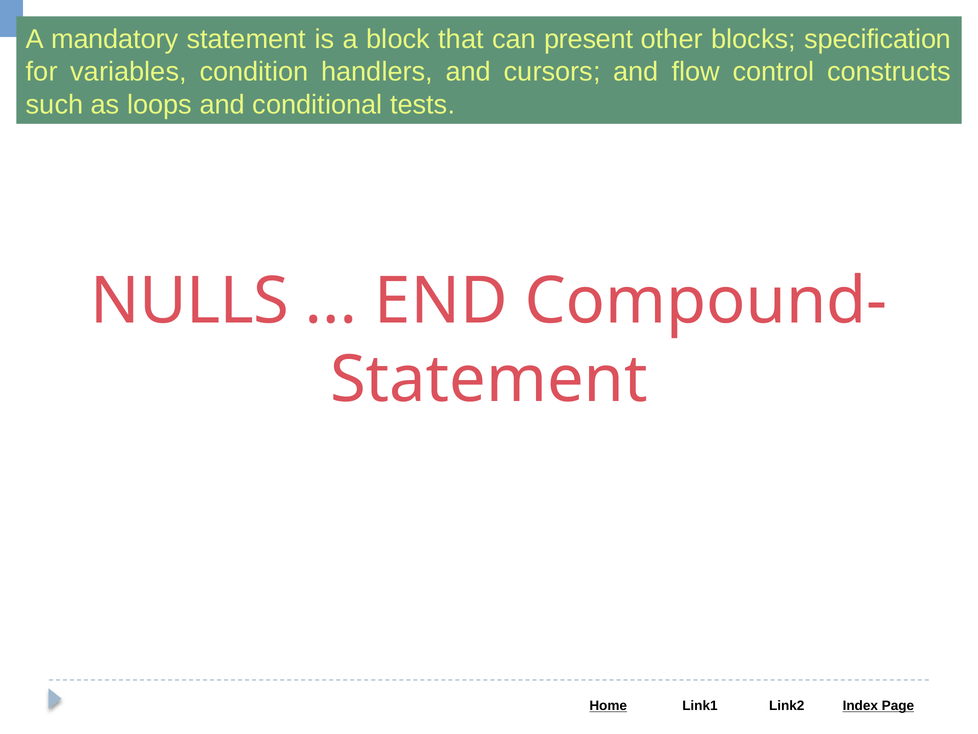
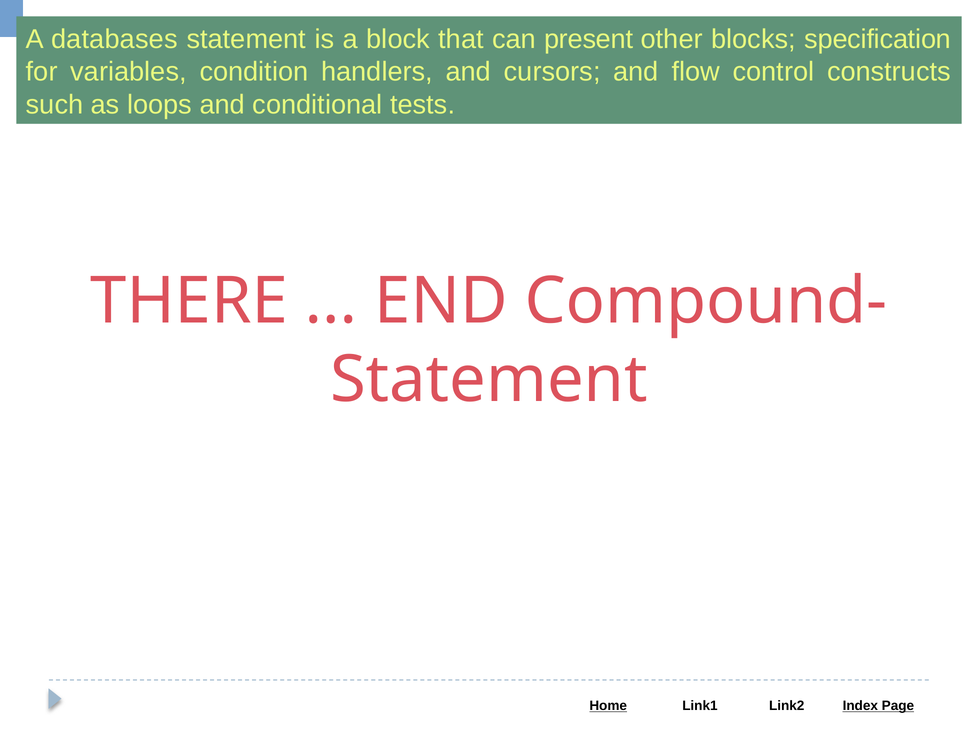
mandatory: mandatory -> databases
NULLS: NULLS -> THERE
